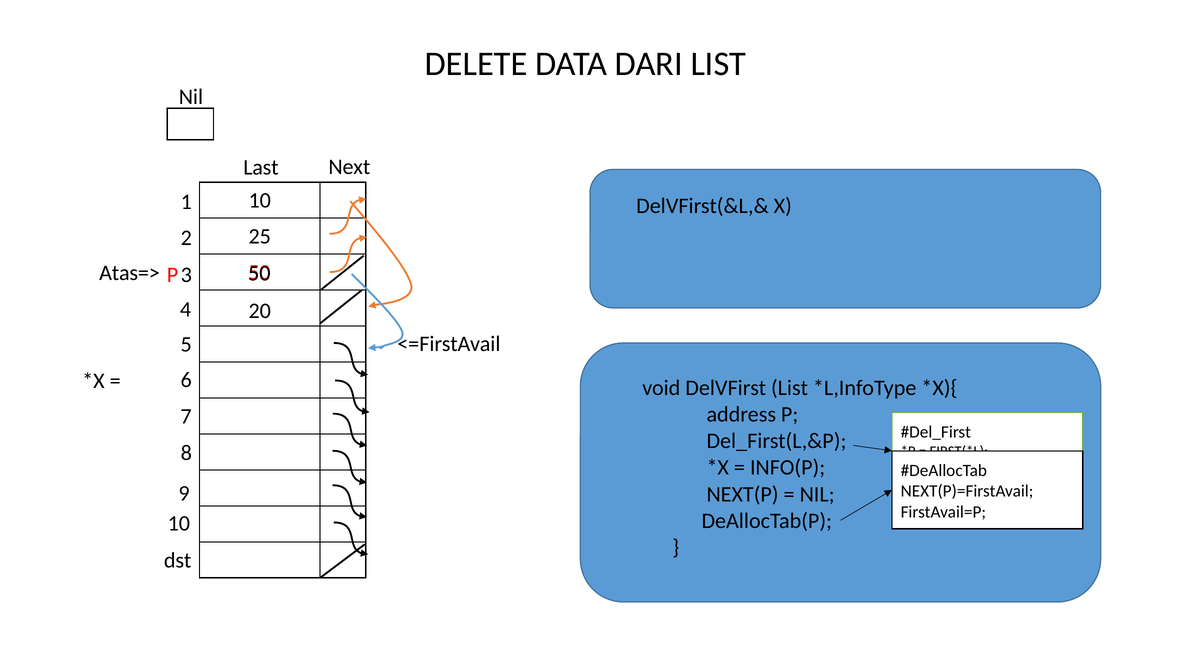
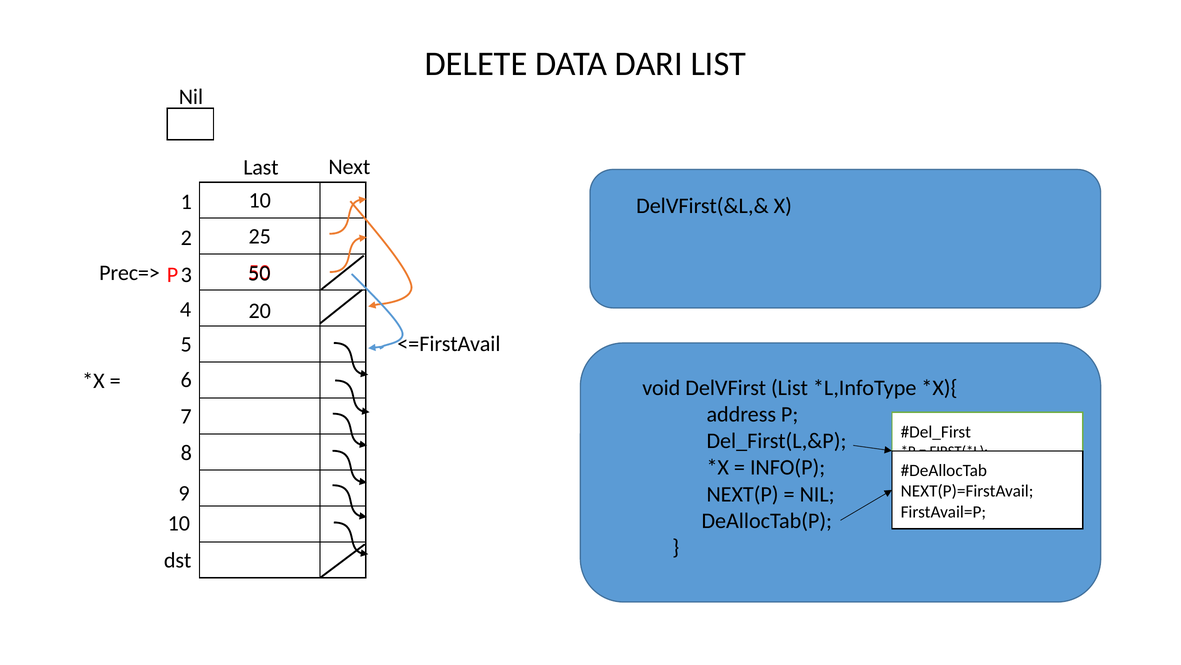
Atas=>: Atas=> -> Prec=>
